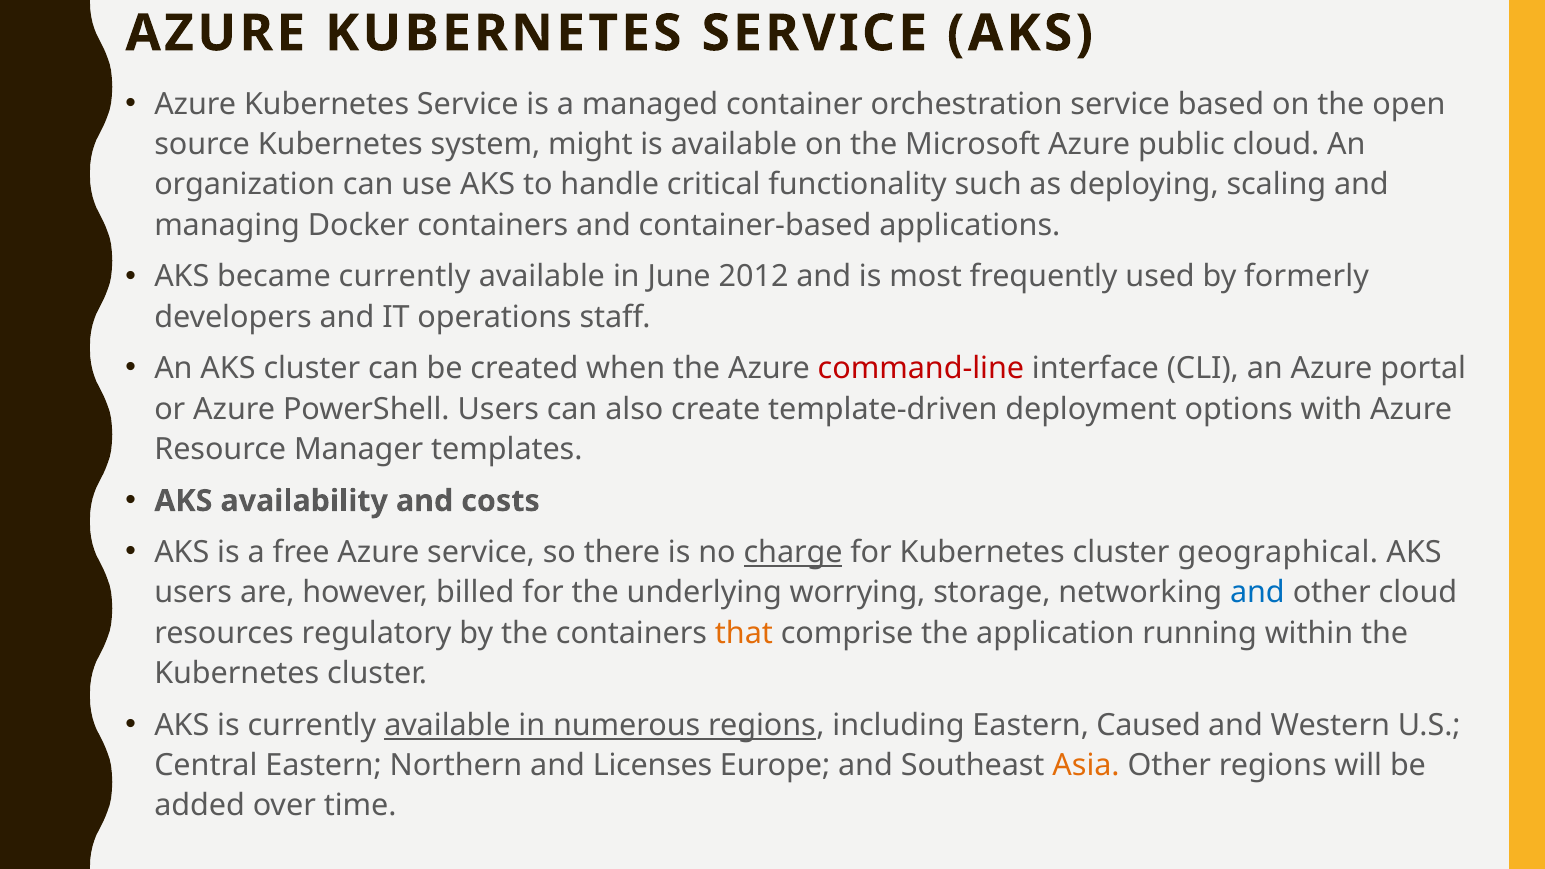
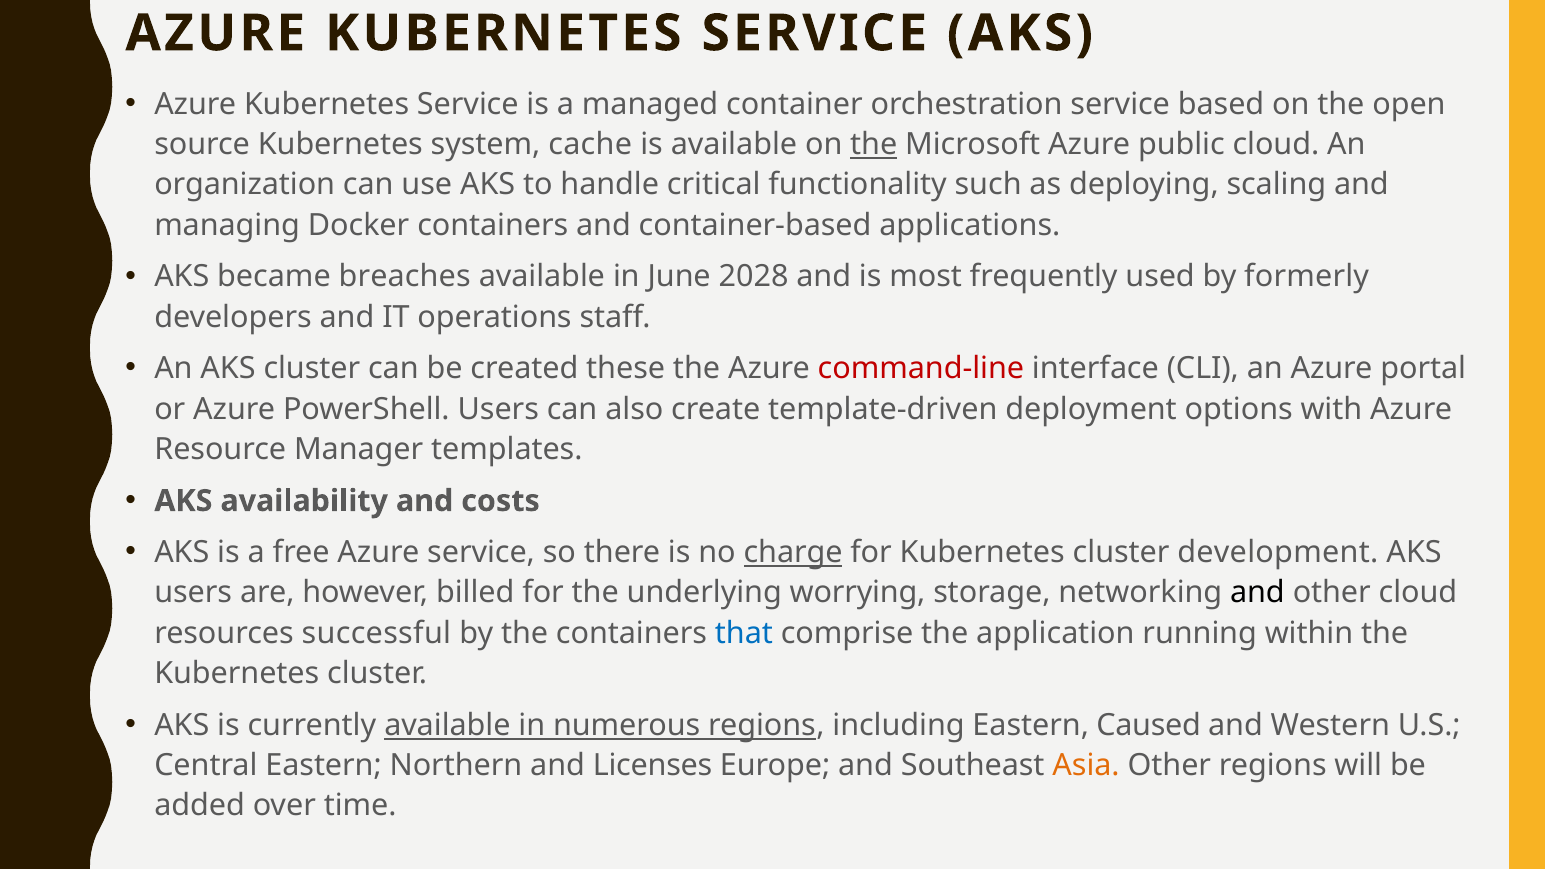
might: might -> cache
the at (874, 145) underline: none -> present
became currently: currently -> breaches
2012: 2012 -> 2028
when: when -> these
geographical: geographical -> development
and at (1257, 593) colour: blue -> black
regulatory: regulatory -> successful
that colour: orange -> blue
